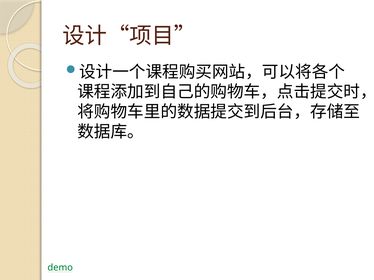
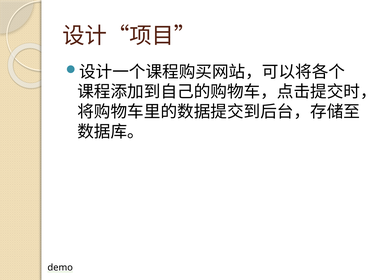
demo colour: green -> black
